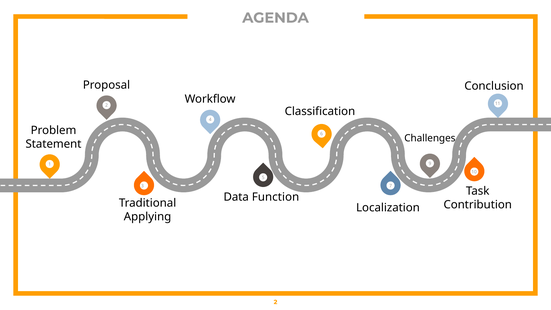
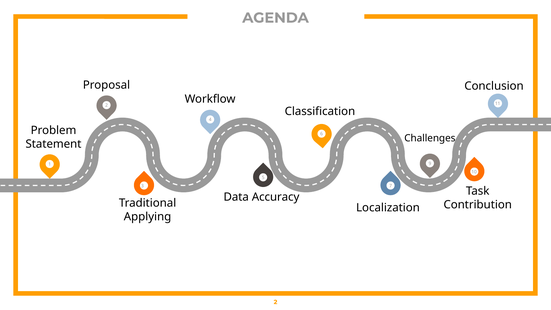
Function: Function -> Accuracy
